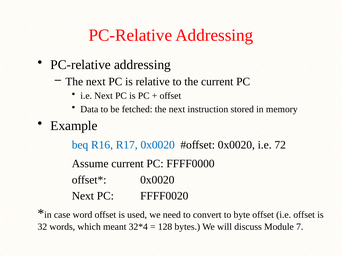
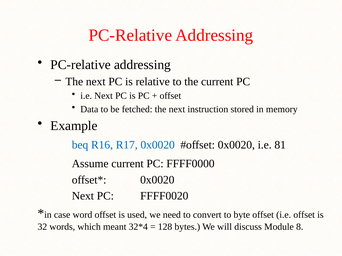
72: 72 -> 81
7: 7 -> 8
